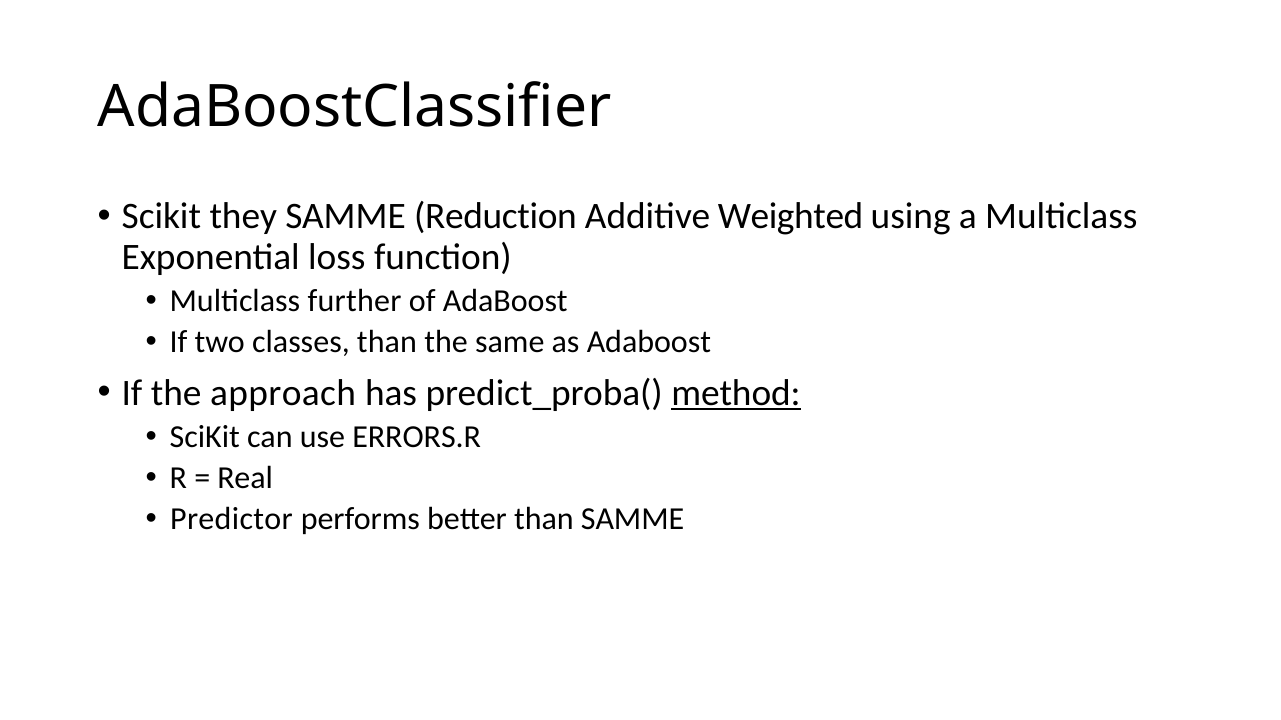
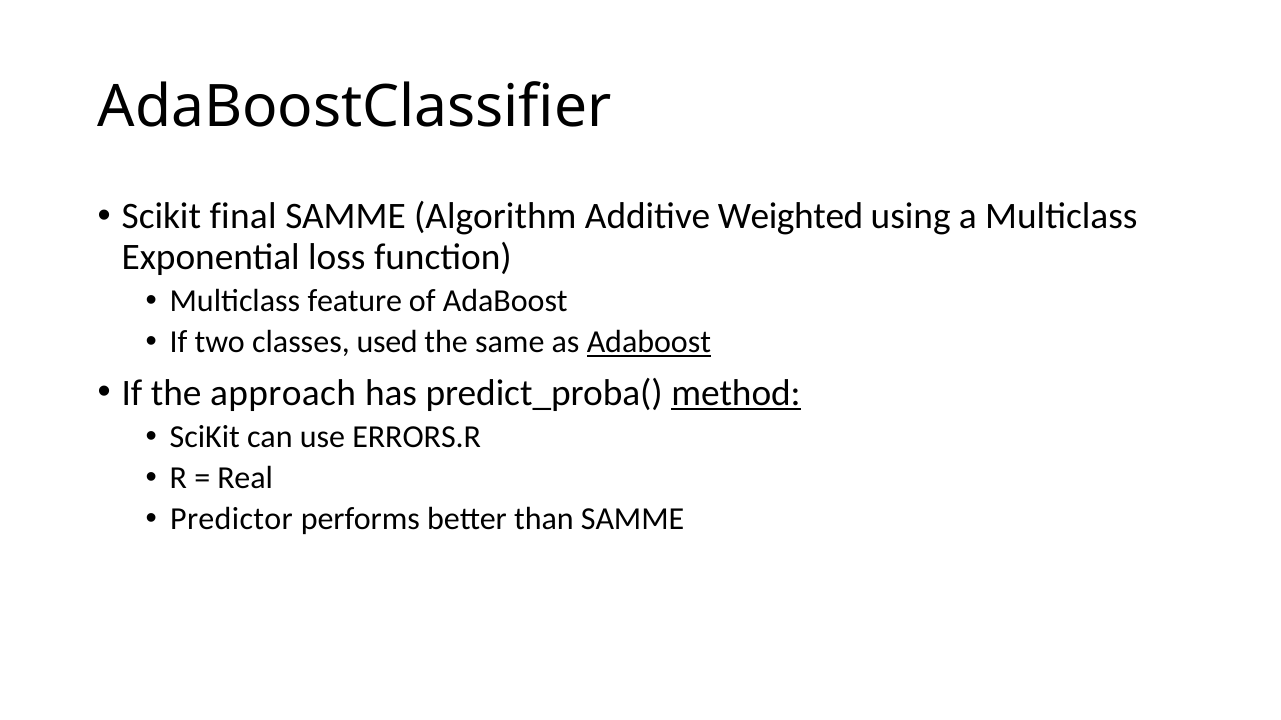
they: they -> final
Reduction: Reduction -> Algorithm
further: further -> feature
classes than: than -> used
Adaboost at (649, 342) underline: none -> present
